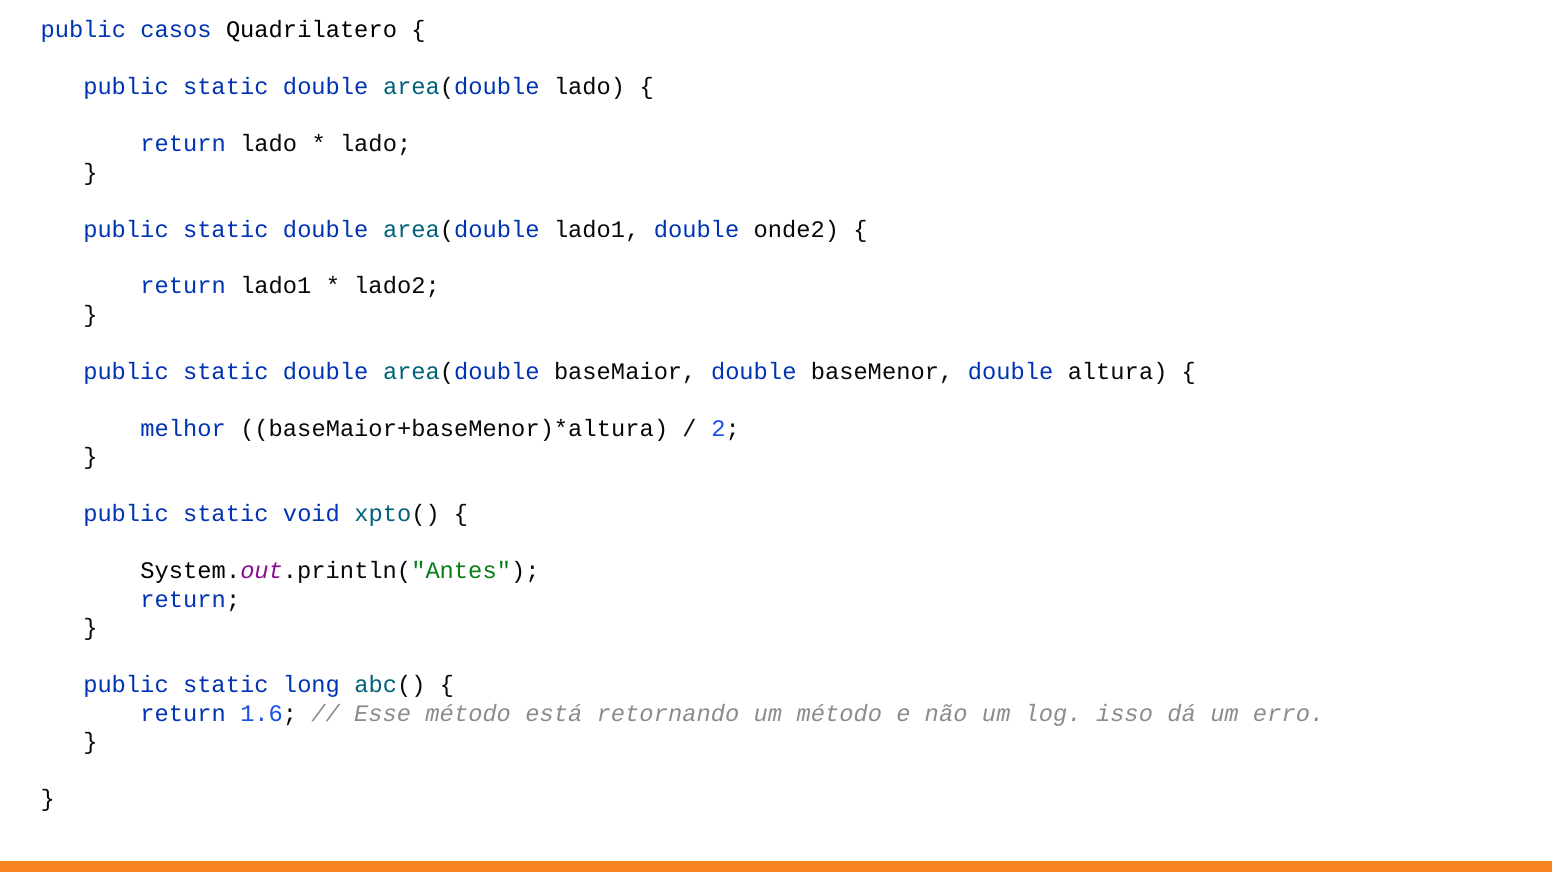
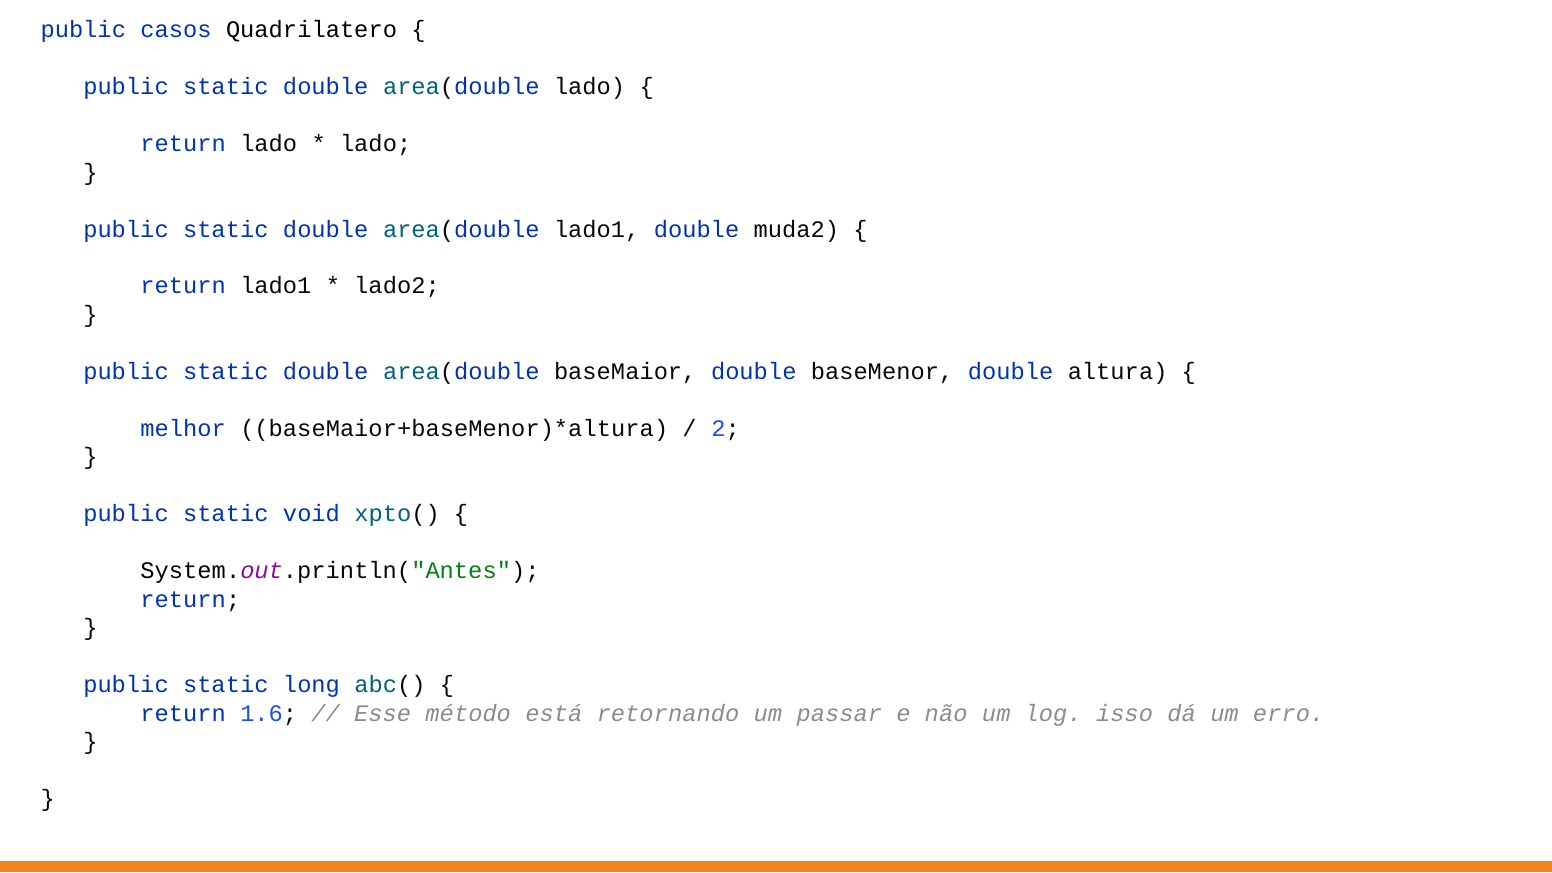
onde2: onde2 -> muda2
um método: método -> passar
